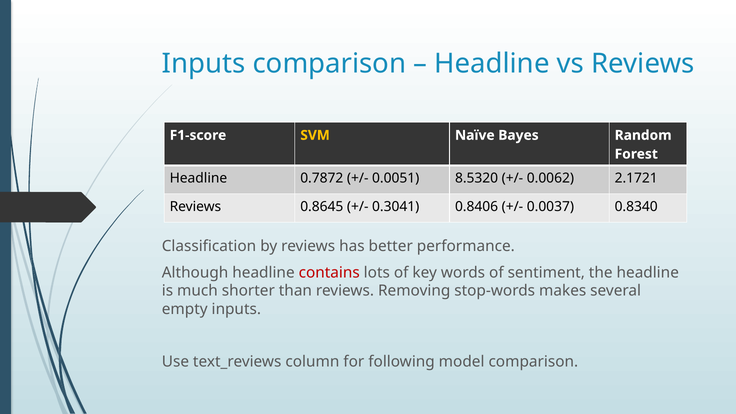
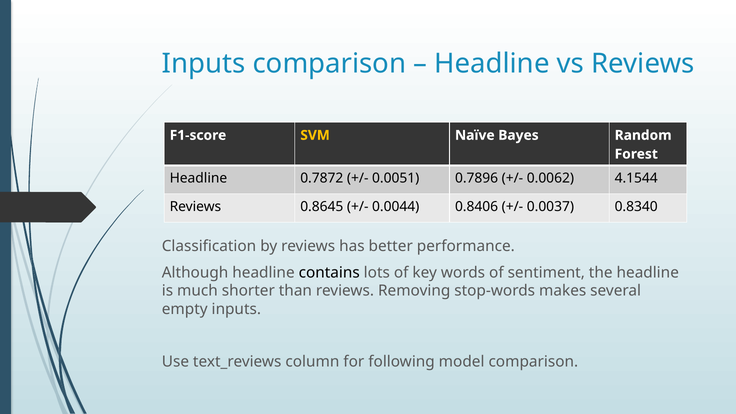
8.5320: 8.5320 -> 0.7896
2.1721: 2.1721 -> 4.1544
0.3041: 0.3041 -> 0.0044
contains colour: red -> black
